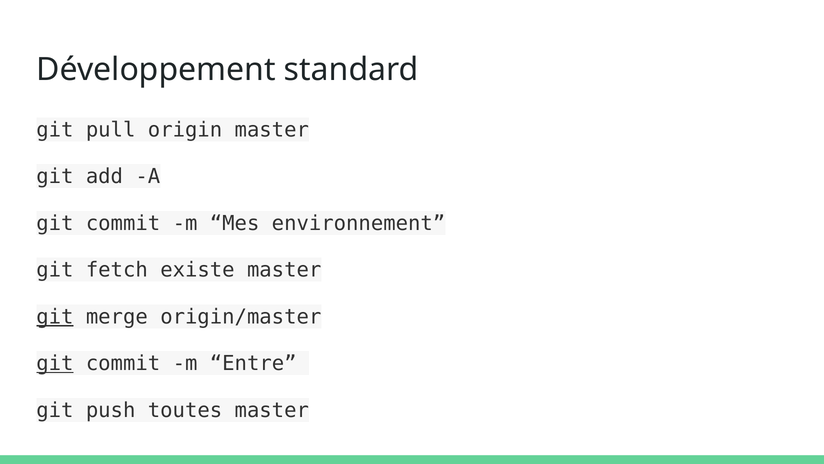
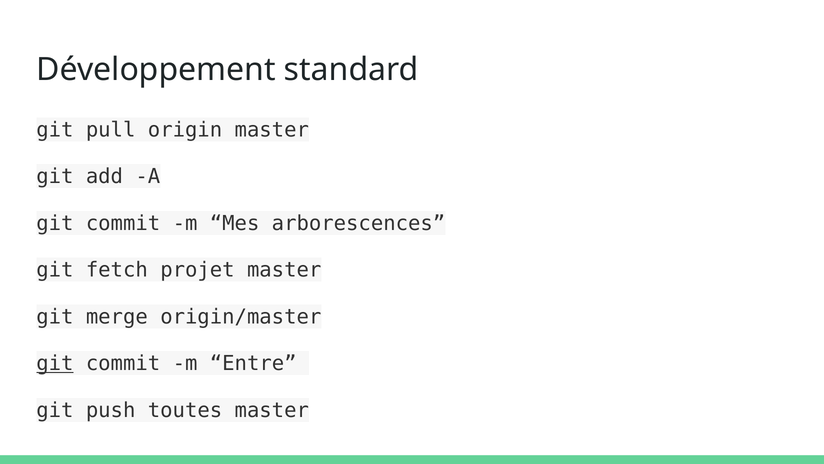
environnement: environnement -> arborescences
existe: existe -> projet
git at (55, 316) underline: present -> none
